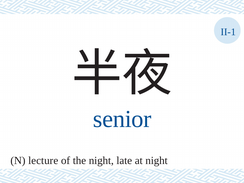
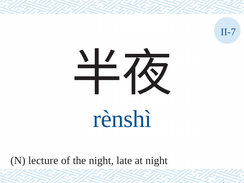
II-1: II-1 -> II-7
senior: senior -> rènshì
